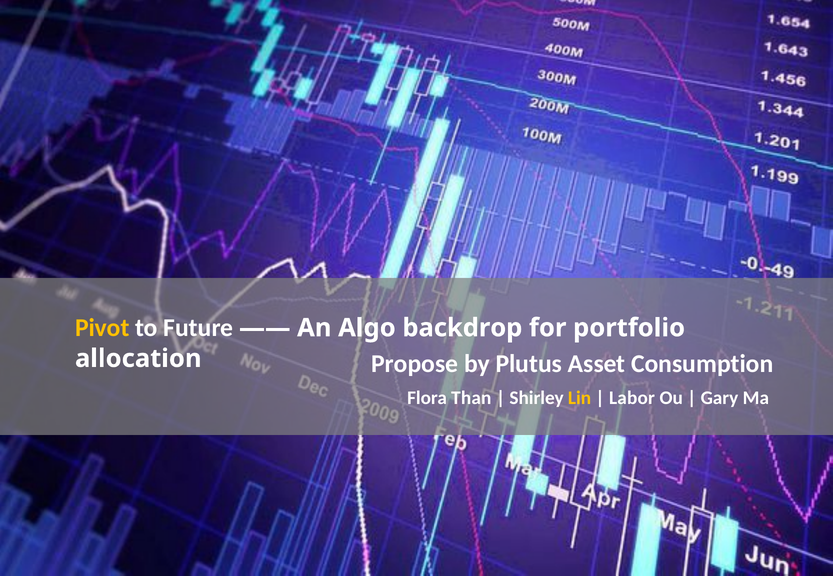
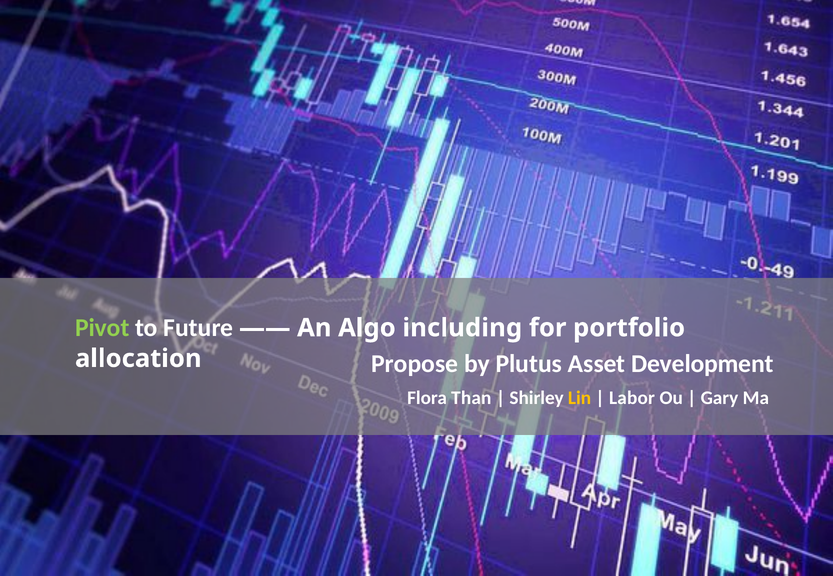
Pivot colour: yellow -> light green
backdrop: backdrop -> including
Consumption: Consumption -> Development
